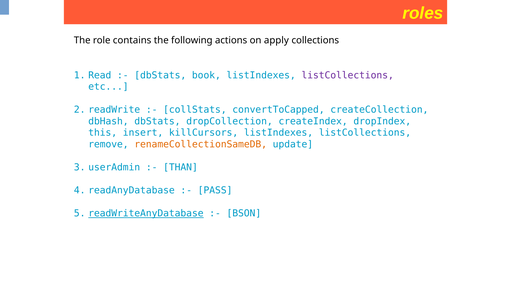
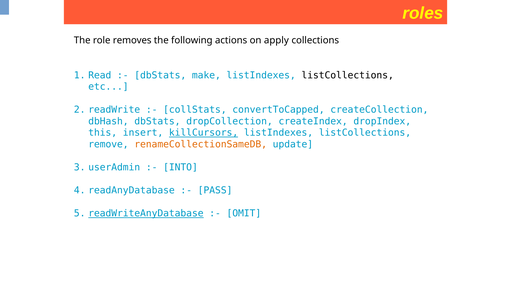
contains: contains -> removes
book: book -> make
listCollections at (348, 75) colour: purple -> black
killCursors underline: none -> present
THAN: THAN -> INTO
BSON: BSON -> OMIT
